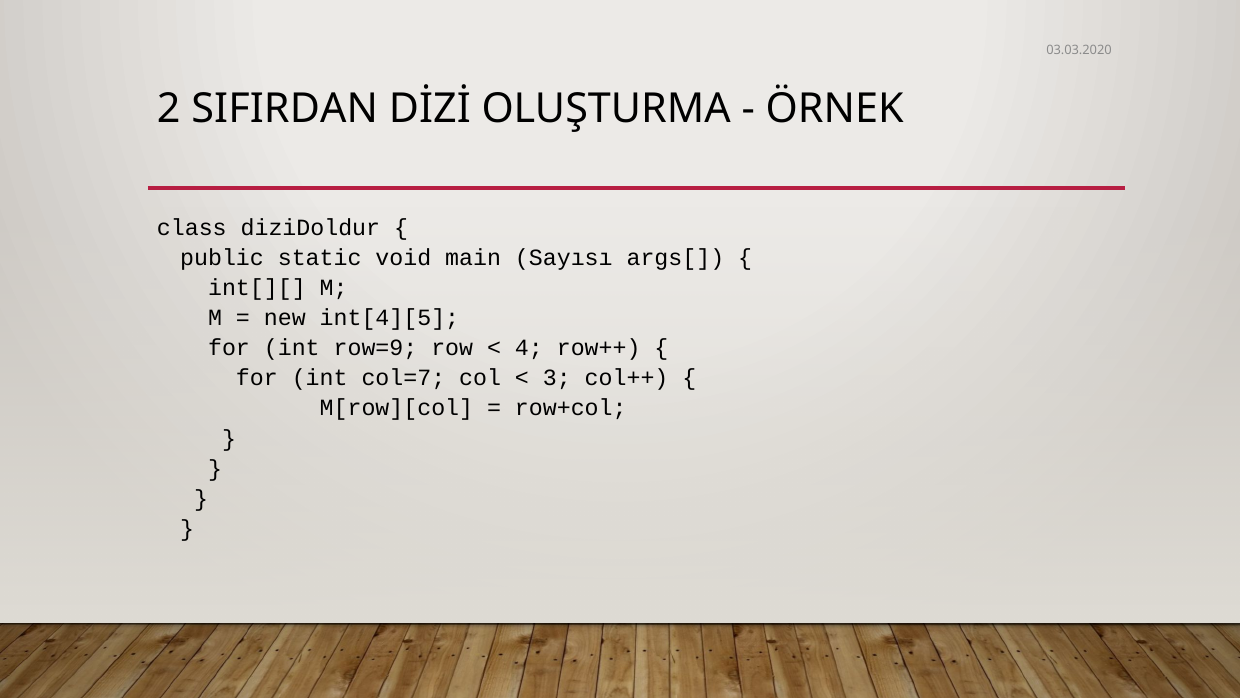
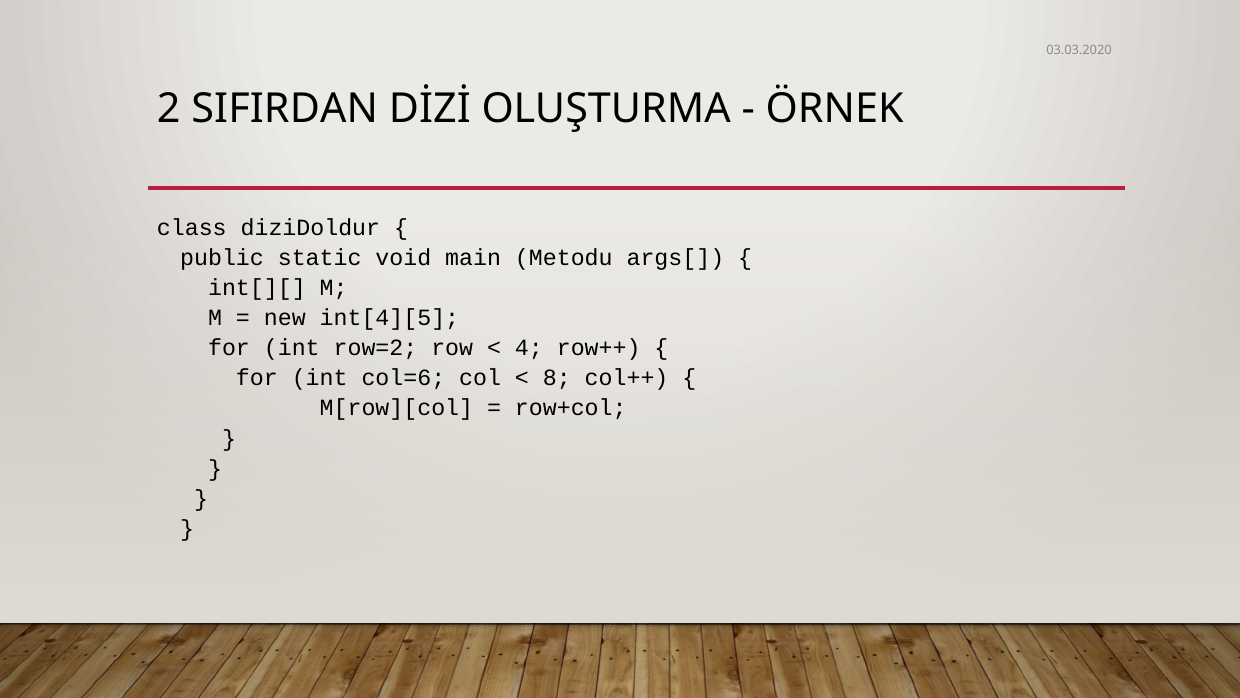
Sayısı: Sayısı -> Metodu
row=9: row=9 -> row=2
col=7: col=7 -> col=6
3: 3 -> 8
